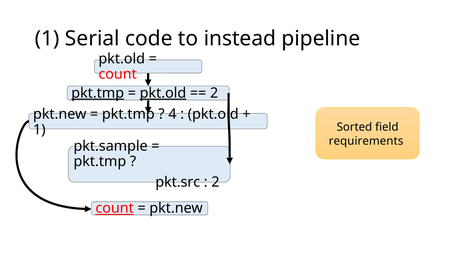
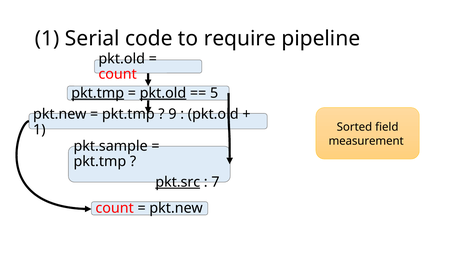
instead: instead -> require
2 at (214, 93): 2 -> 5
4: 4 -> 9
requirements: requirements -> measurement
pkt.src underline: none -> present
2 at (215, 182): 2 -> 7
count at (115, 208) underline: present -> none
